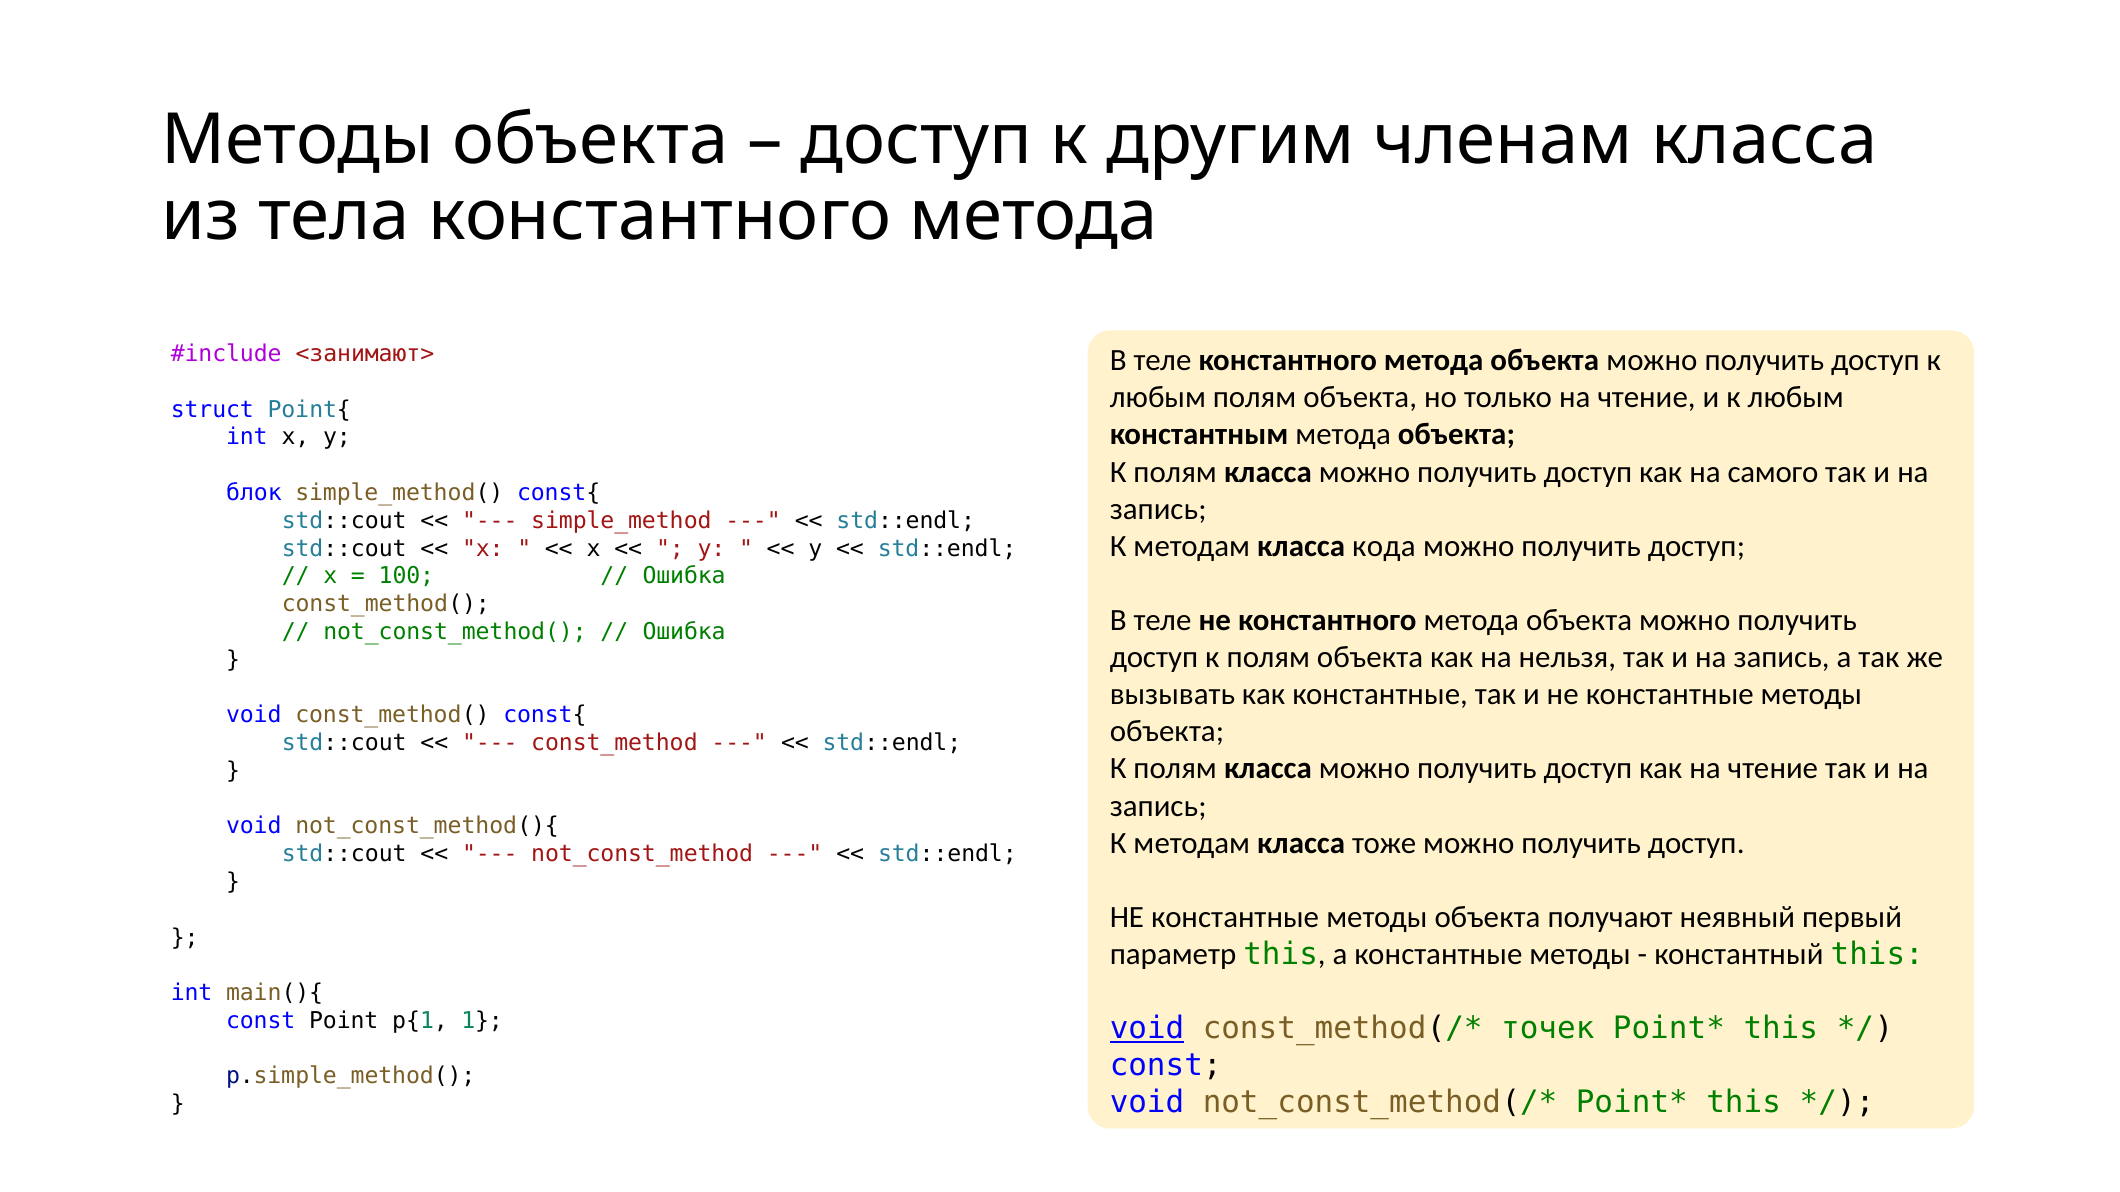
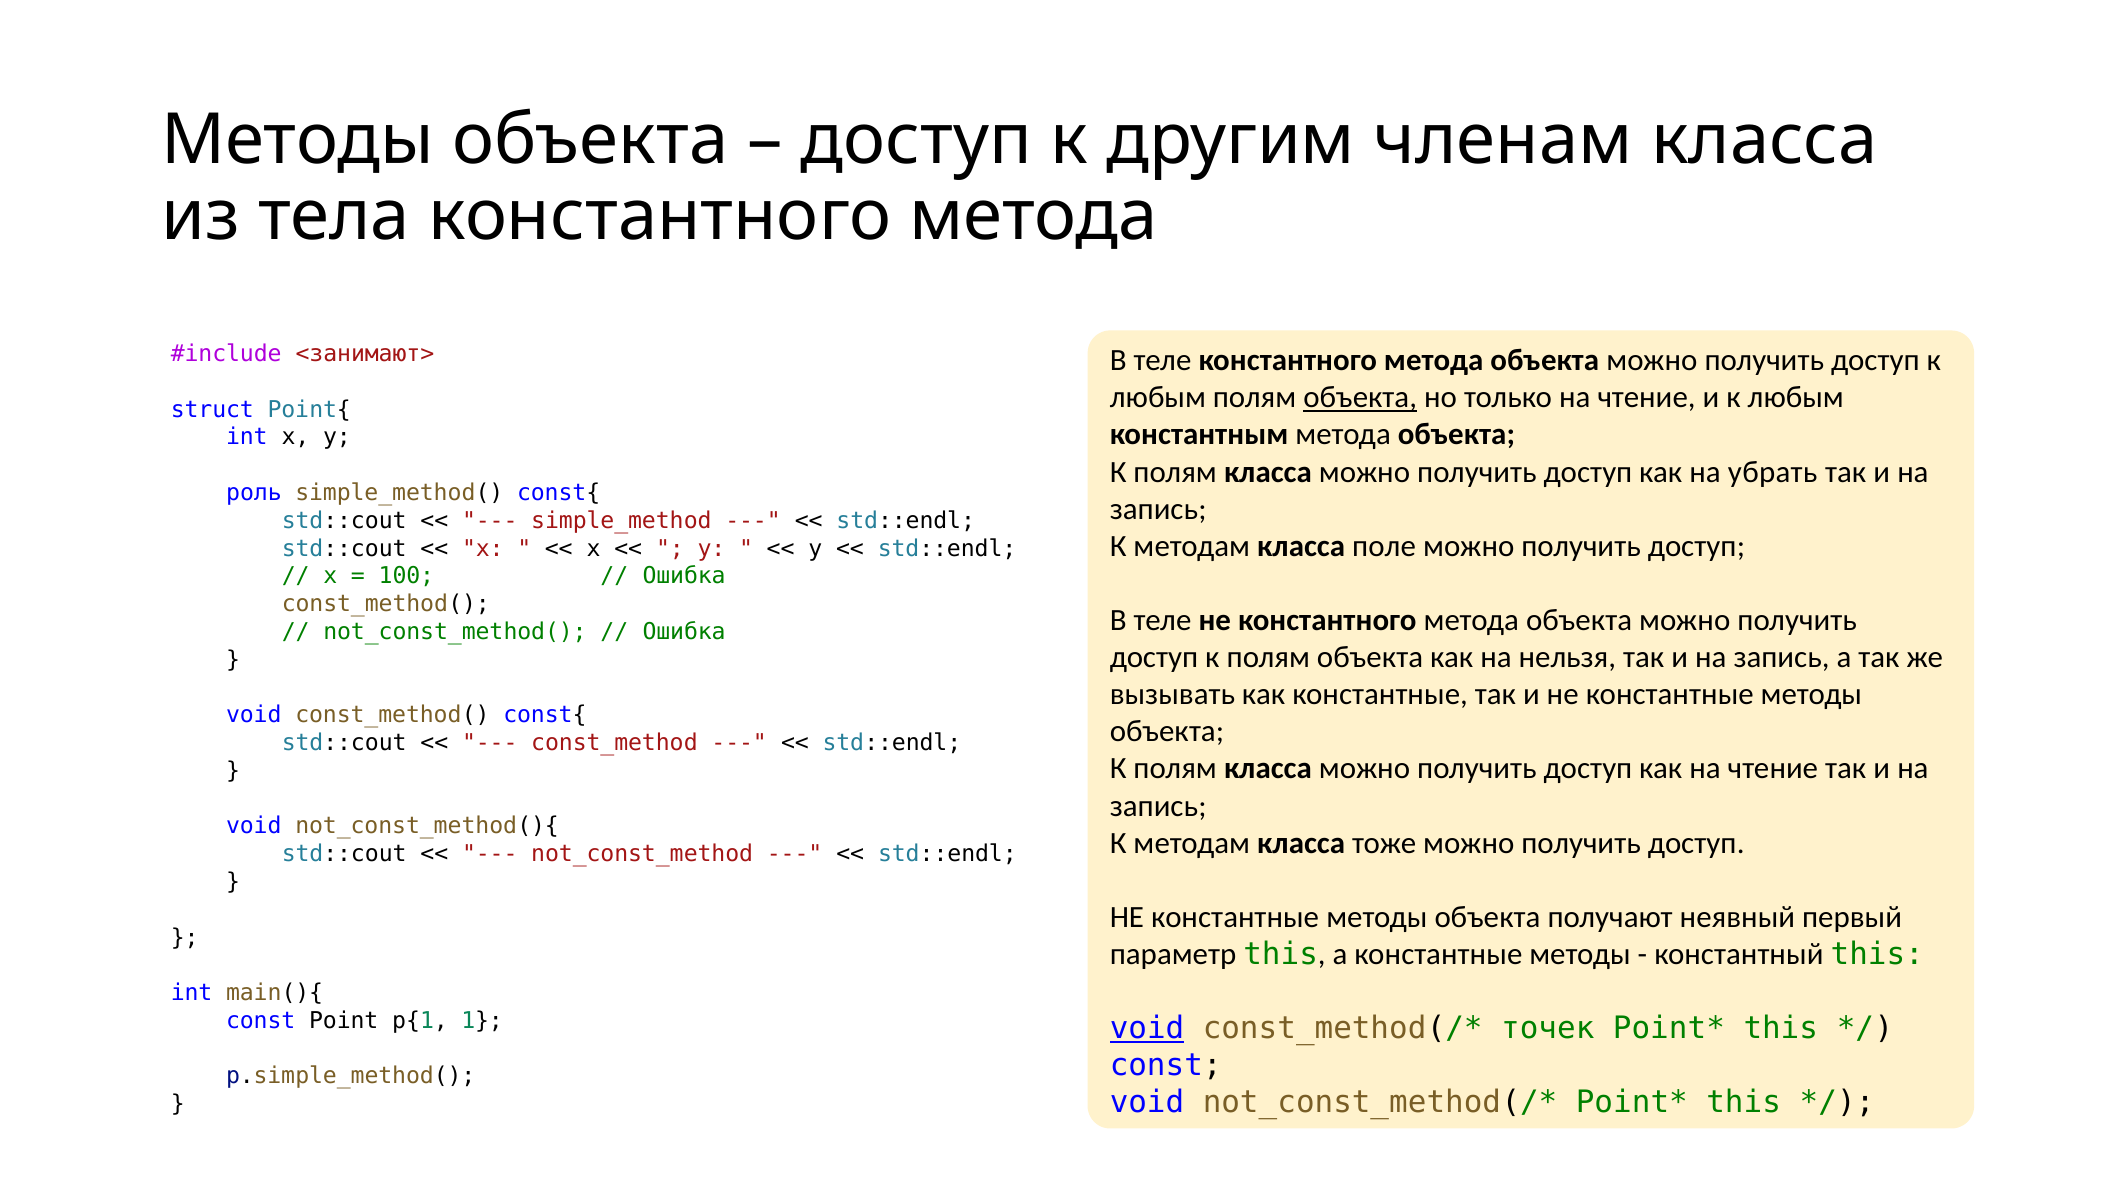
объекта at (1360, 398) underline: none -> present
самого: самого -> убрать
блок: блок -> роль
кода: кода -> поле
